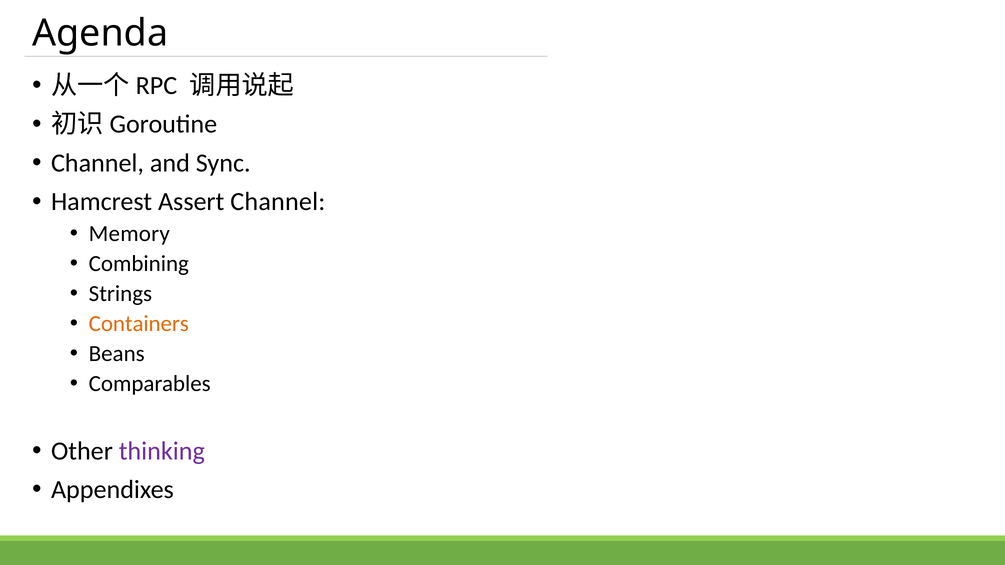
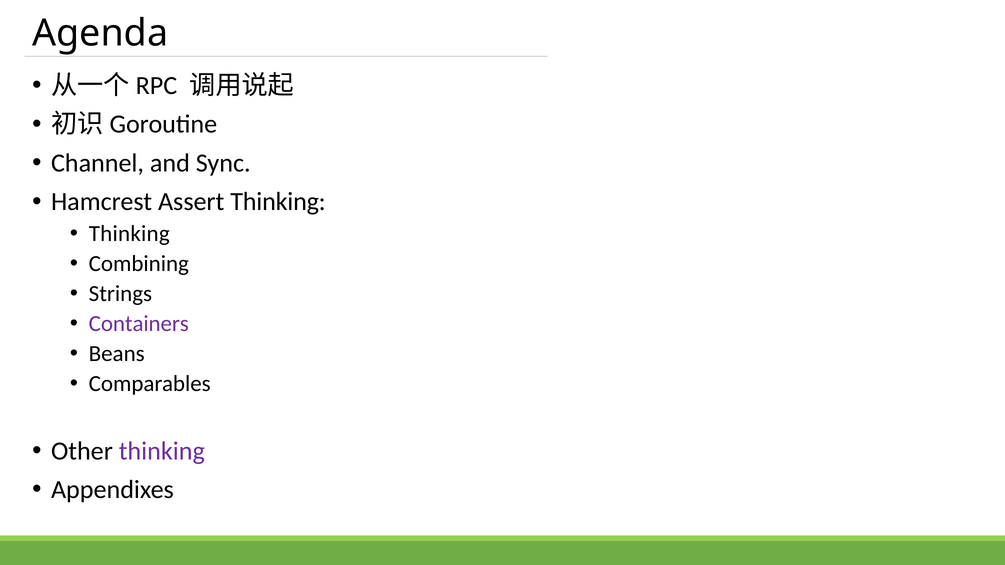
Assert Channel: Channel -> Thinking
Memory at (129, 234): Memory -> Thinking
Containers colour: orange -> purple
